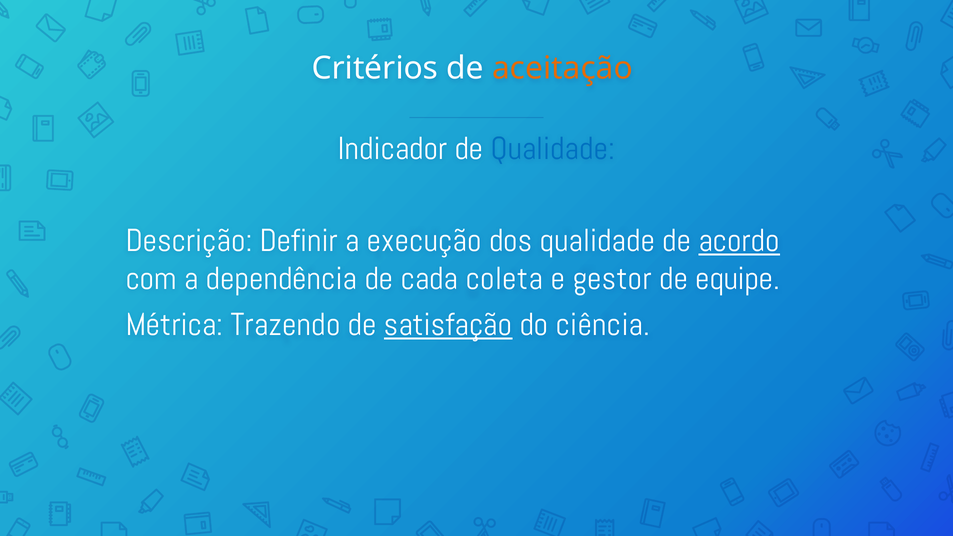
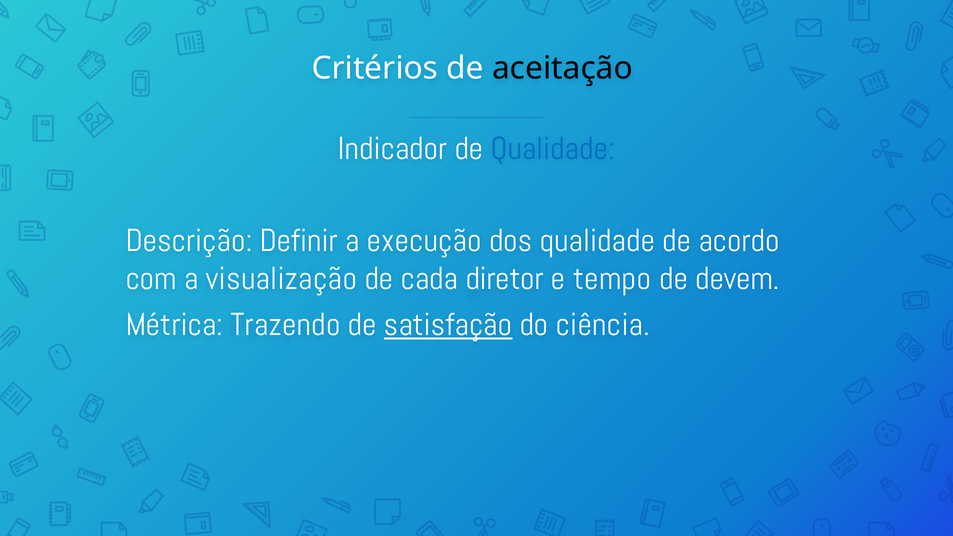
aceitação colour: orange -> black
acordo underline: present -> none
dependência: dependência -> visualização
coleta: coleta -> diretor
gestor: gestor -> tempo
equipe: equipe -> devem
